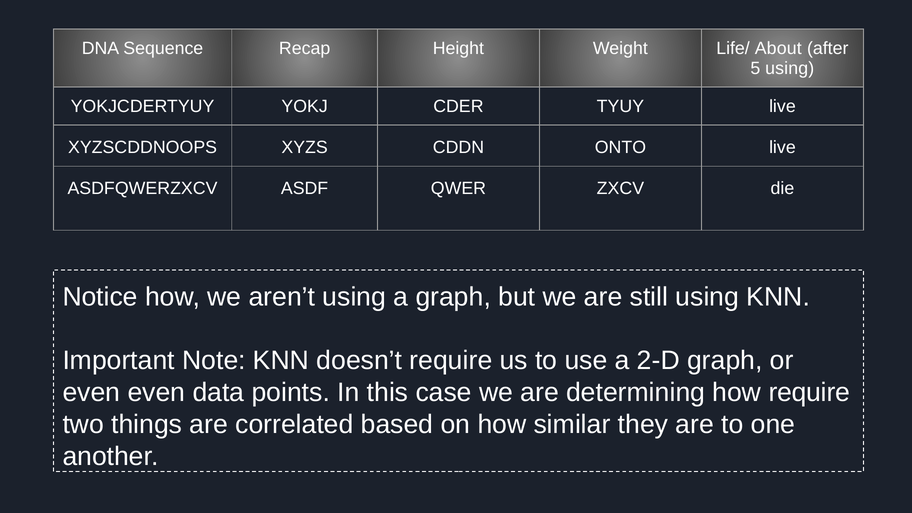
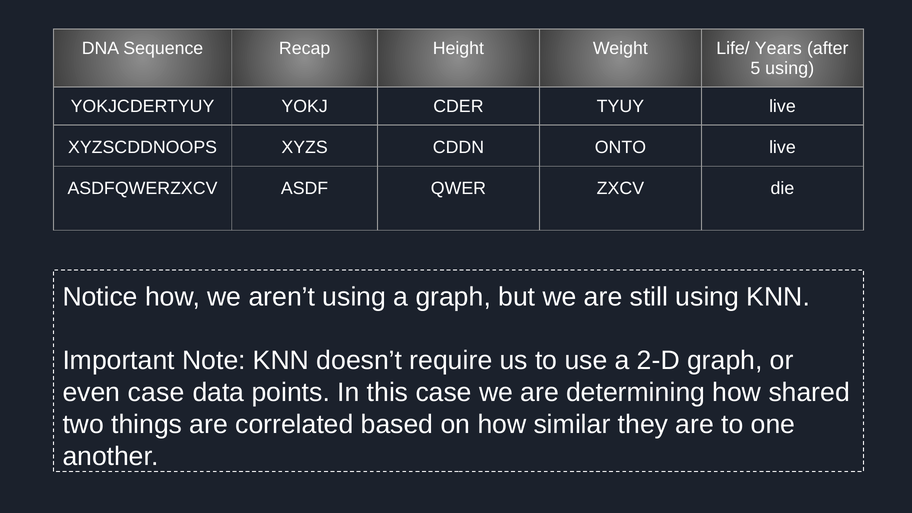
About: About -> Years
even even: even -> case
how require: require -> shared
